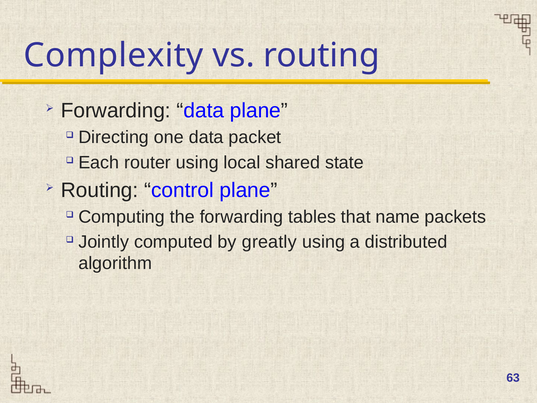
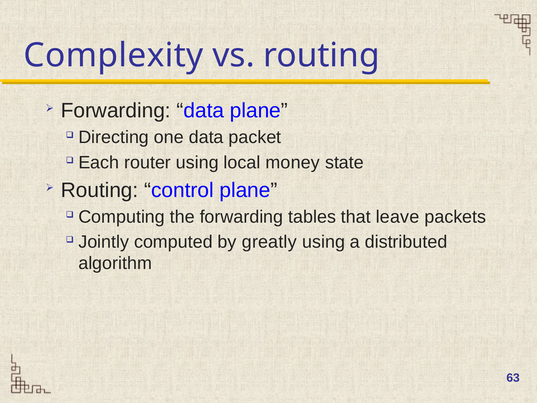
shared: shared -> money
name: name -> leave
